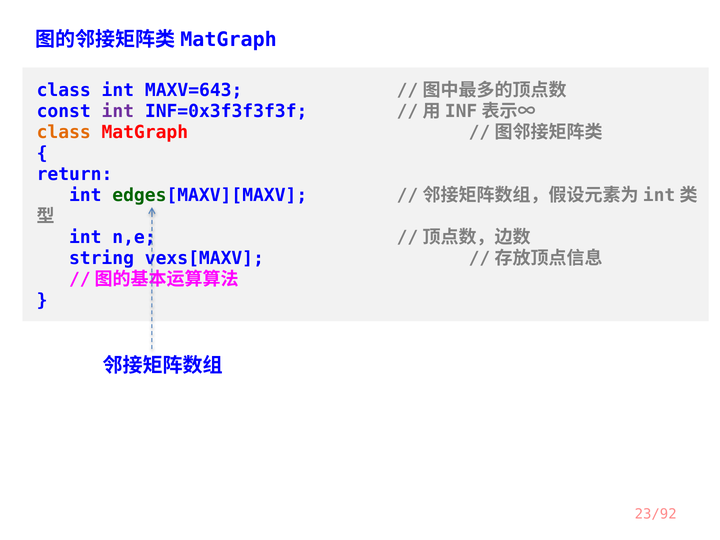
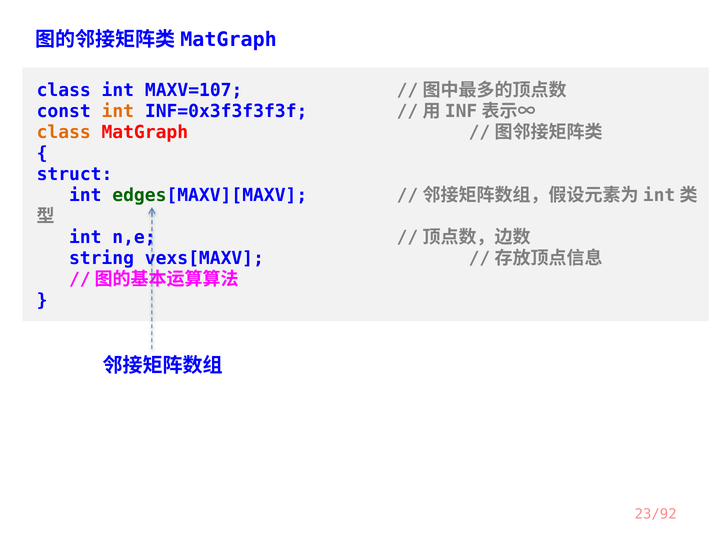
MAXV=643: MAXV=643 -> MAXV=107
int at (118, 111) colour: purple -> orange
return: return -> struct
